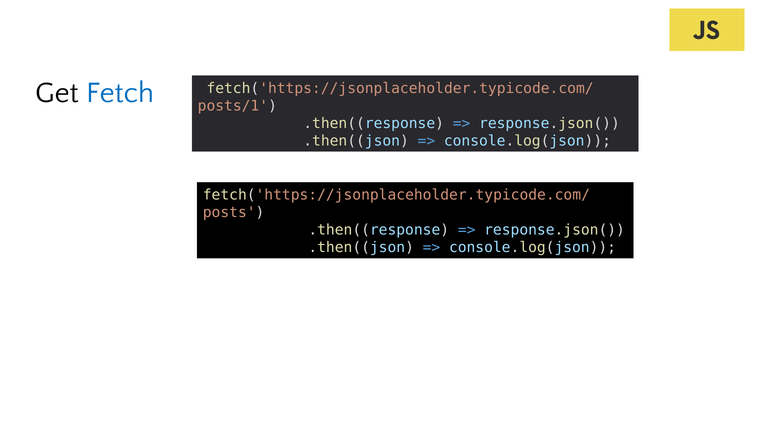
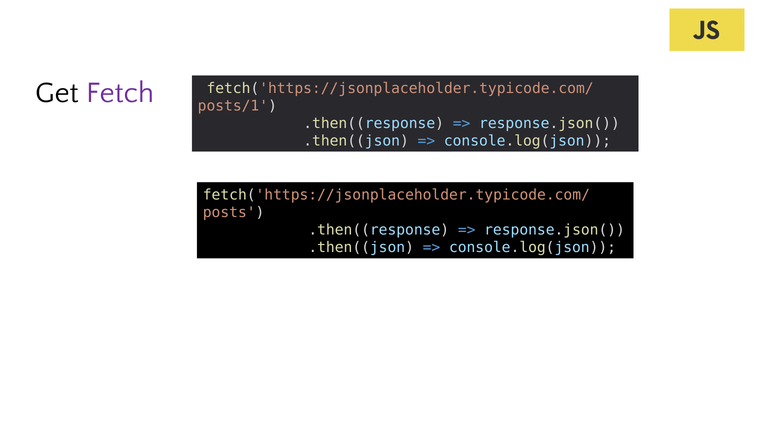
Fetch colour: blue -> purple
